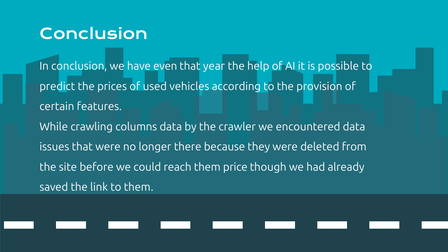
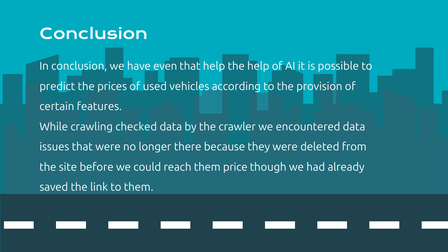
that year: year -> help
columns: columns -> checked
